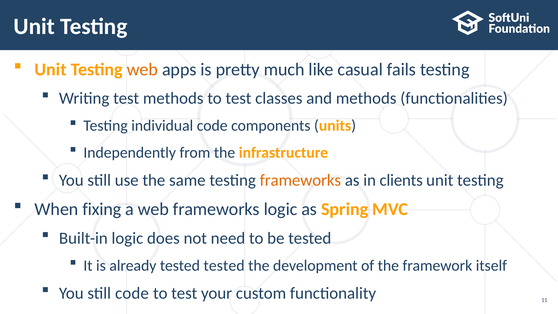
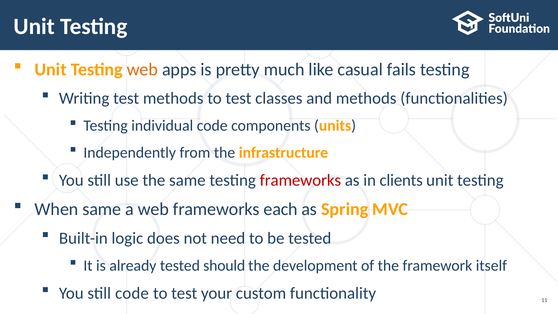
frameworks at (300, 180) colour: orange -> red
When fixing: fixing -> same
frameworks logic: logic -> each
tested tested: tested -> should
